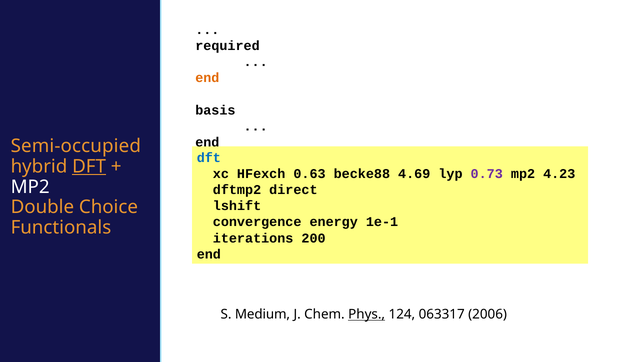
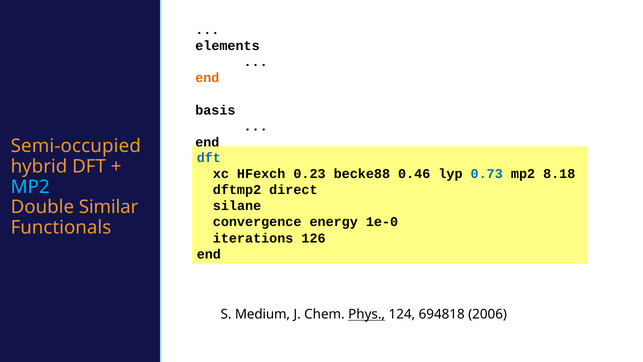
required: required -> elements
DFT at (89, 166) underline: present -> none
0.63: 0.63 -> 0.23
4.69: 4.69 -> 0.46
0.73 colour: purple -> blue
4.23: 4.23 -> 8.18
MP2 at (30, 187) colour: white -> light blue
lshift: lshift -> silane
Choice: Choice -> Similar
1e-1: 1e-1 -> 1e-0
200: 200 -> 126
063317: 063317 -> 694818
